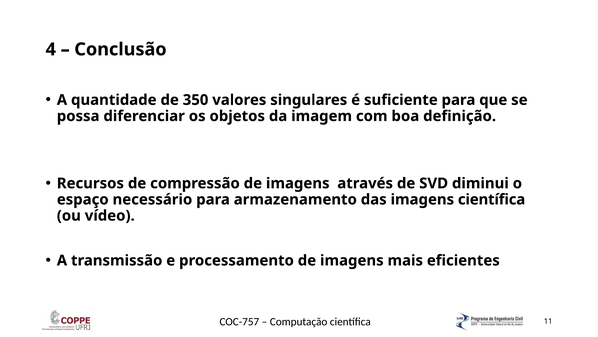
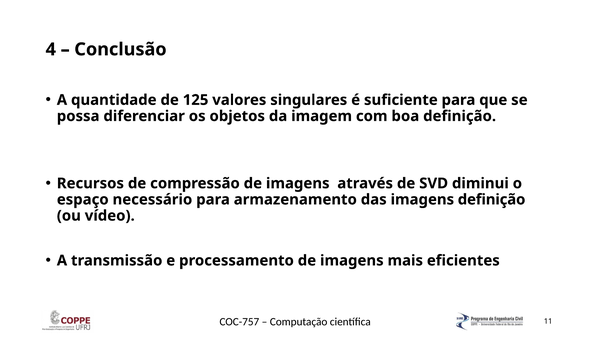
350: 350 -> 125
imagens científica: científica -> definição
